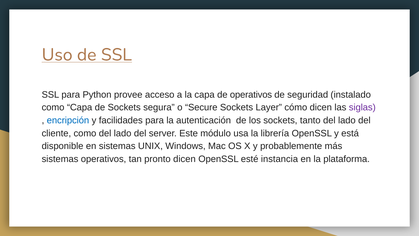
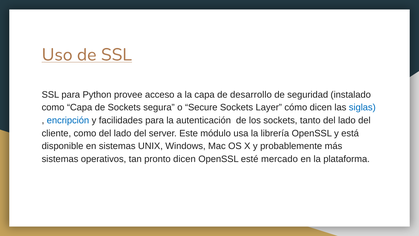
de operativos: operativos -> desarrollo
siglas colour: purple -> blue
instancia: instancia -> mercado
